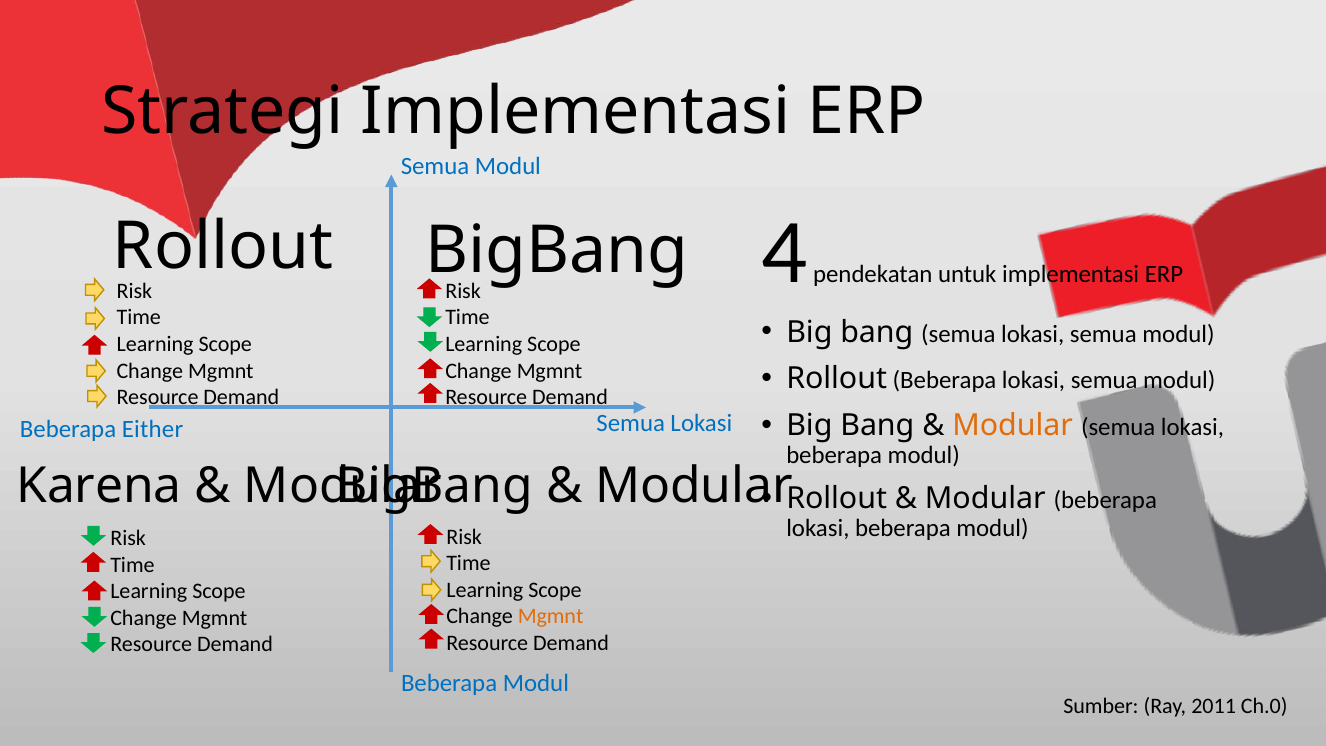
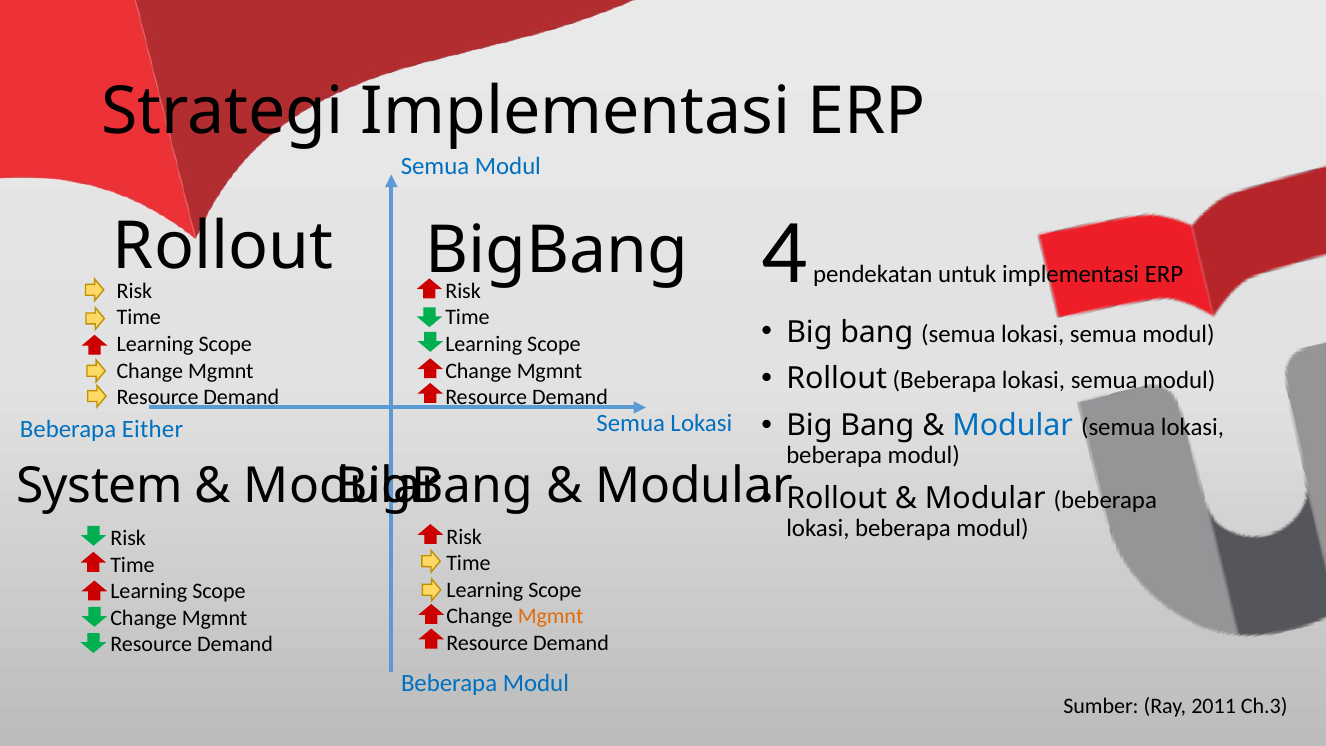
Modular at (1013, 425) colour: orange -> blue
Karena: Karena -> System
Ch.0: Ch.0 -> Ch.3
